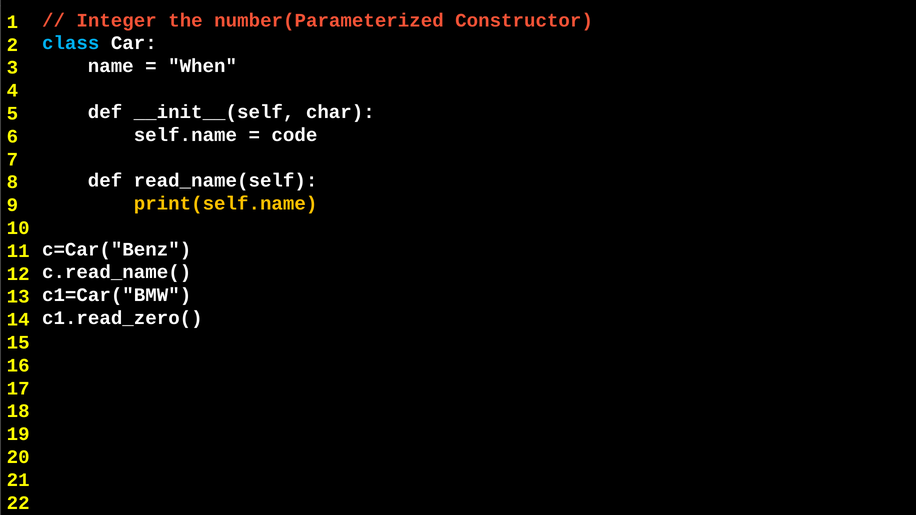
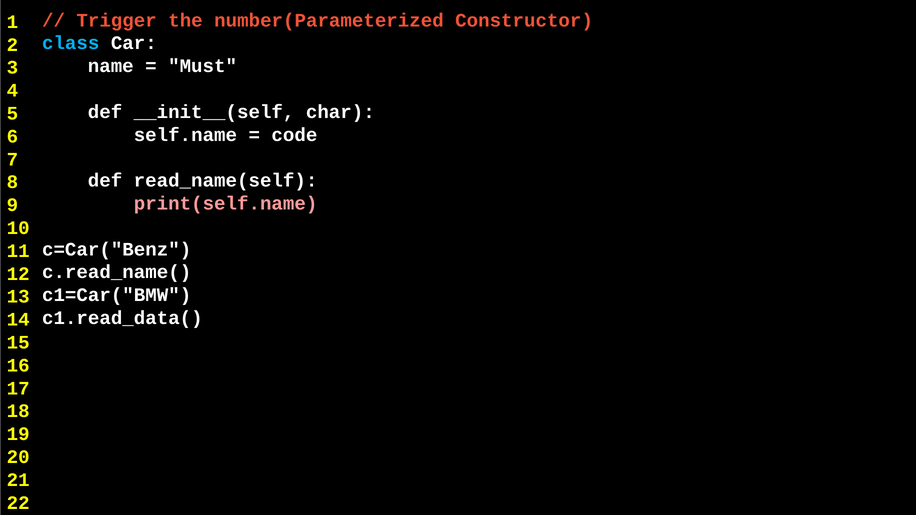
Integer: Integer -> Trigger
When: When -> Must
print(self.name colour: yellow -> pink
c1.read_zero(: c1.read_zero( -> c1.read_data(
